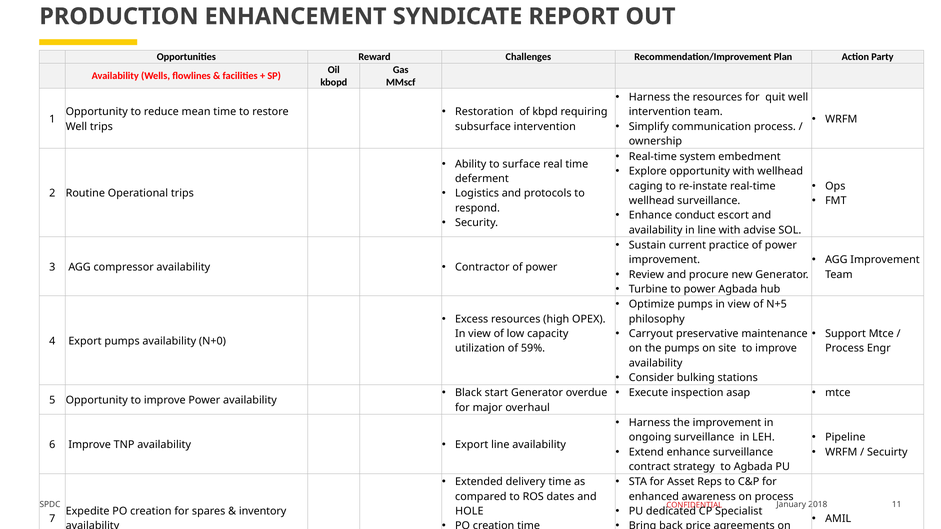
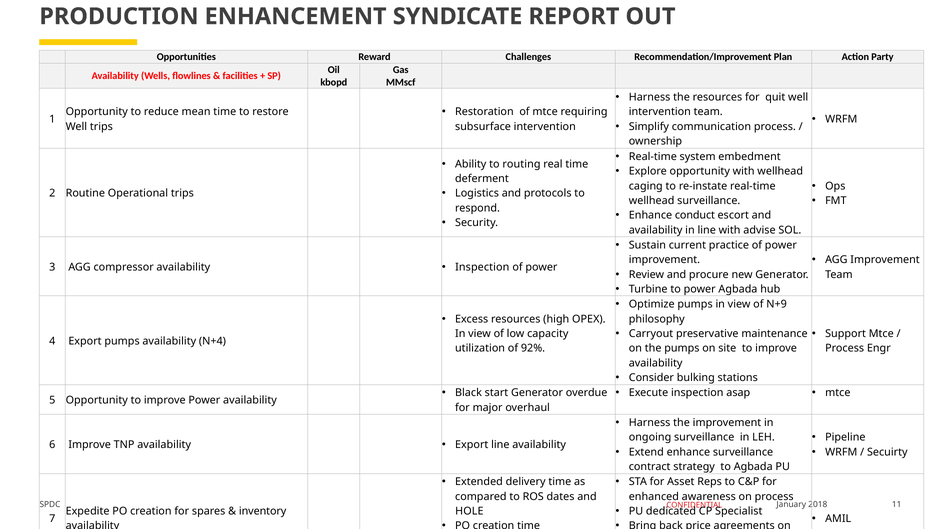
of kbpd: kbpd -> mtce
surface: surface -> routing
Contractor at (482, 267): Contractor -> Inspection
N+5: N+5 -> N+9
N+0: N+0 -> N+4
59%: 59% -> 92%
